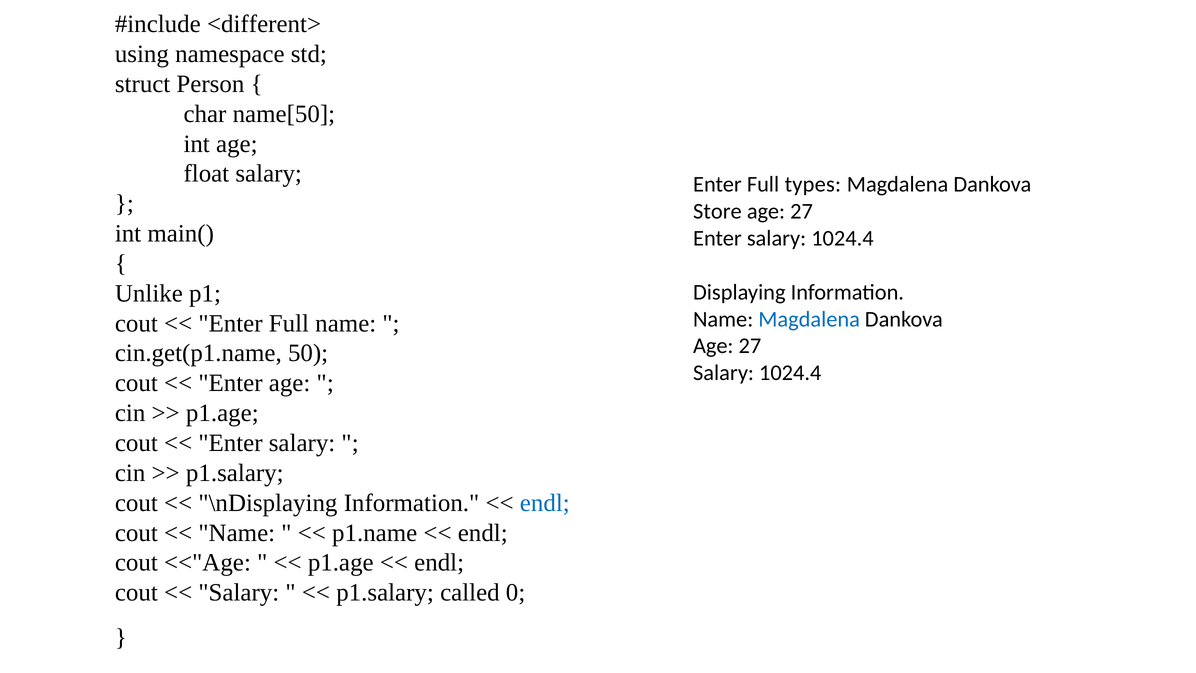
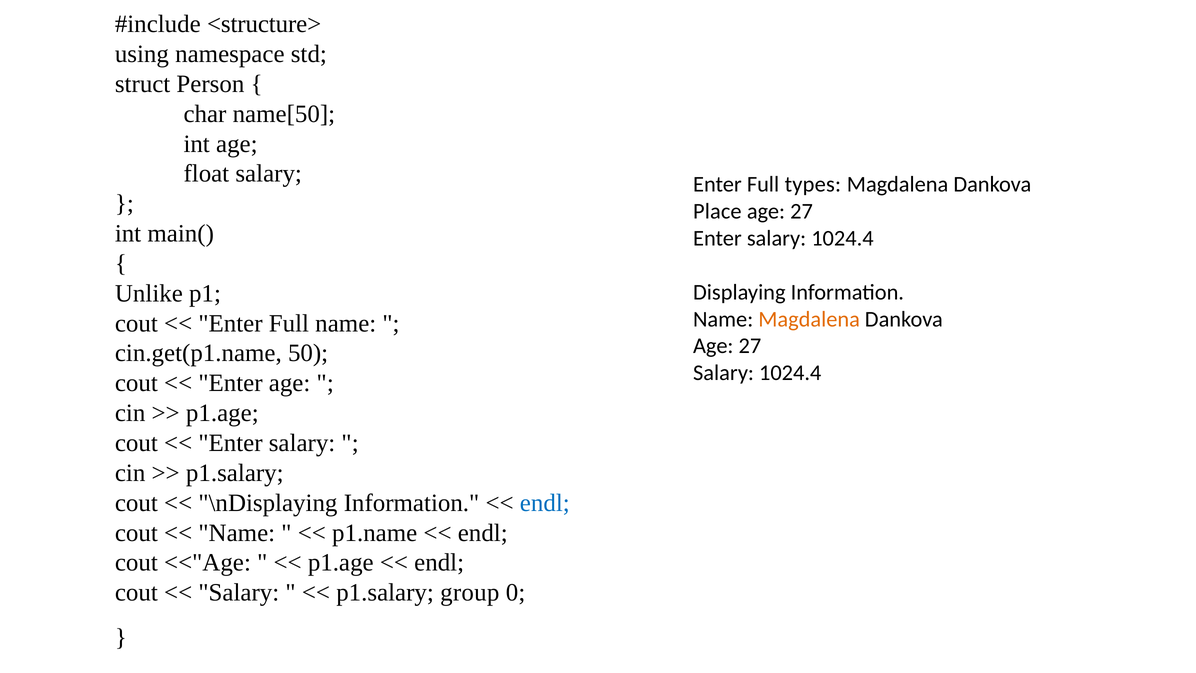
<different>: <different> -> <structure>
Store: Store -> Place
Magdalena at (809, 319) colour: blue -> orange
called: called -> group
